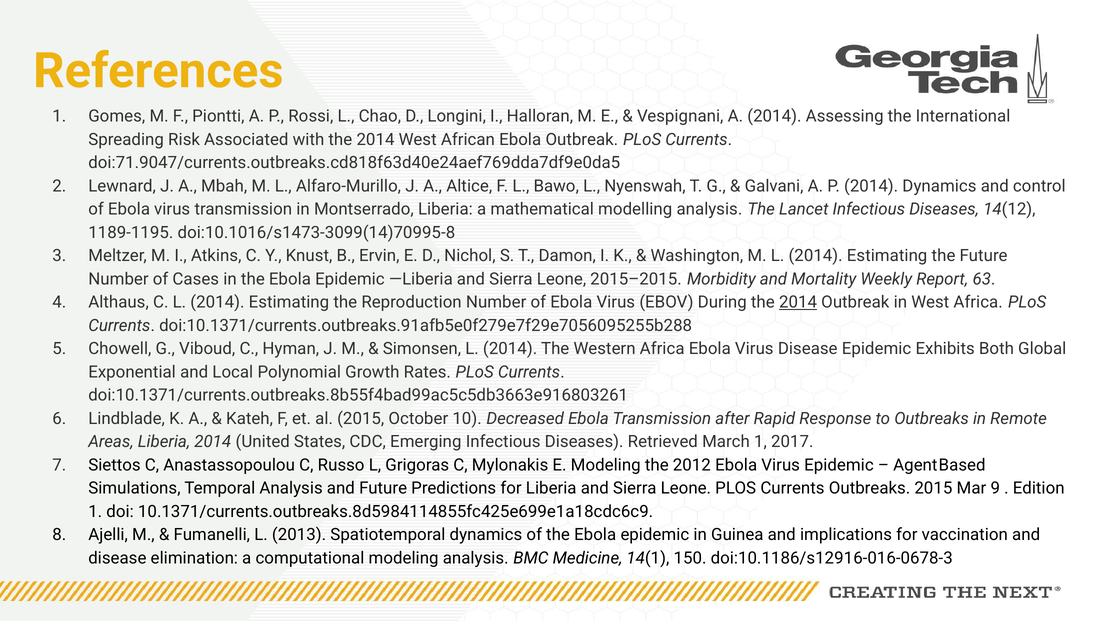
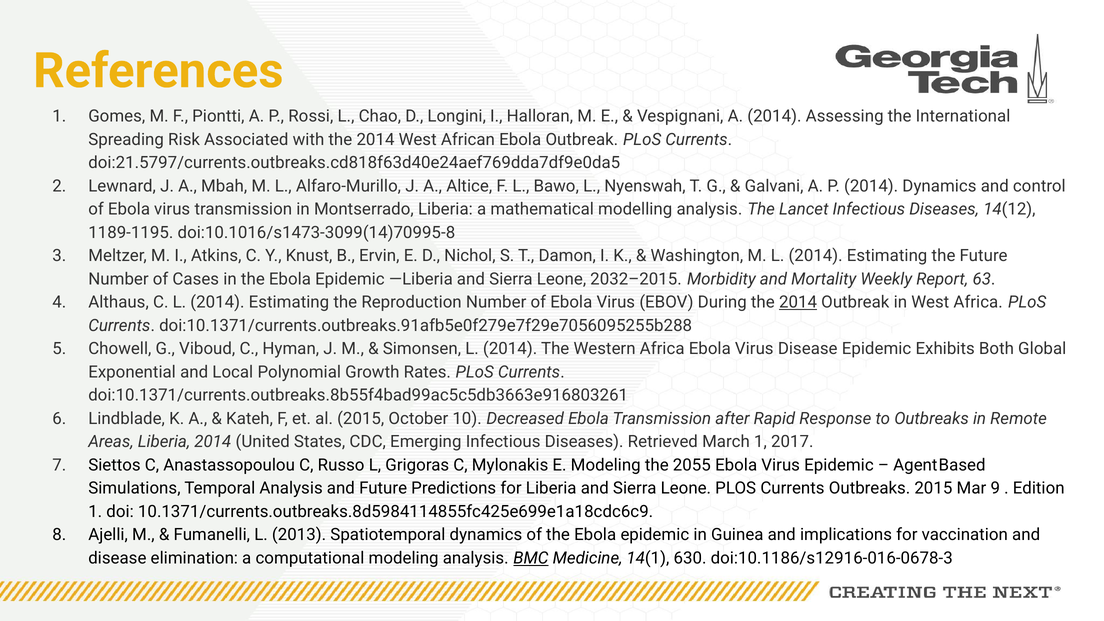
doi:71.9047/currents.outbreaks.cd818f63d40e24aef769dda7df9e0da5: doi:71.9047/currents.outbreaks.cd818f63d40e24aef769dda7df9e0da5 -> doi:21.5797/currents.outbreaks.cd818f63d40e24aef769dda7df9e0da5
2015–2015: 2015–2015 -> 2032–2015
2012: 2012 -> 2055
BMC underline: none -> present
150: 150 -> 630
